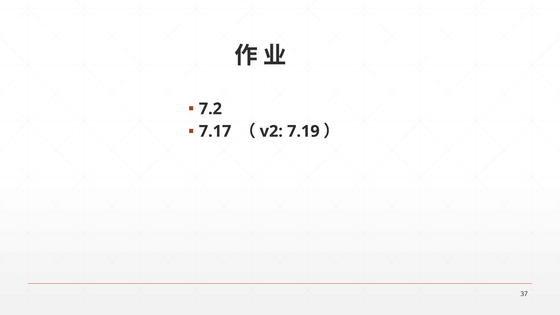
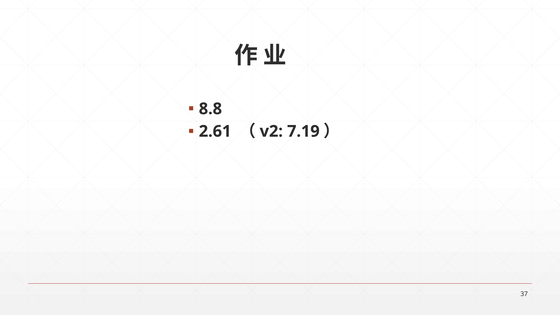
7.2: 7.2 -> 8.8
7.17: 7.17 -> 2.61
